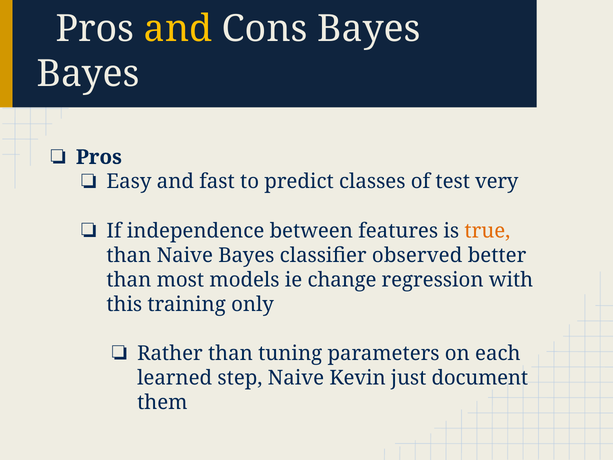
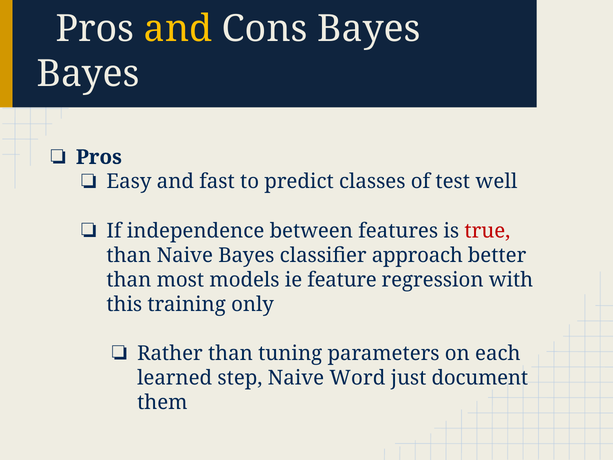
very: very -> well
true colour: orange -> red
observed: observed -> approach
change: change -> feature
Kevin: Kevin -> Word
